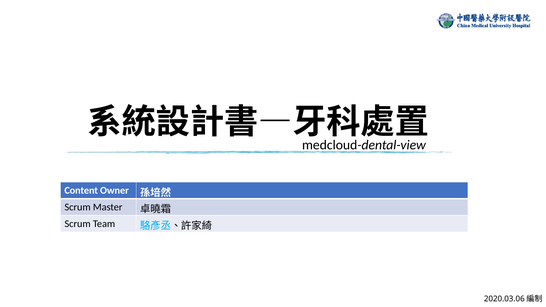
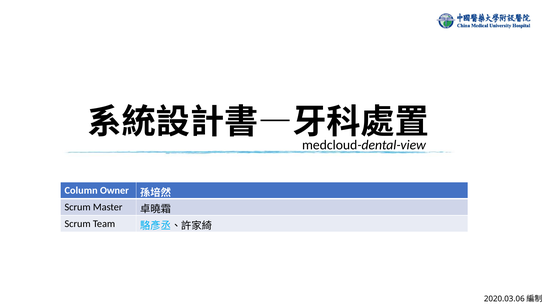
Content: Content -> Column
